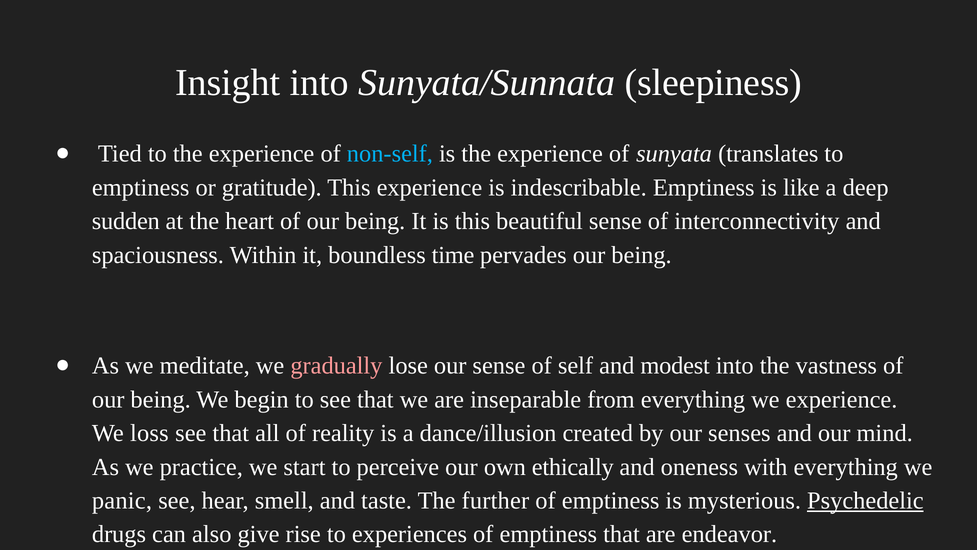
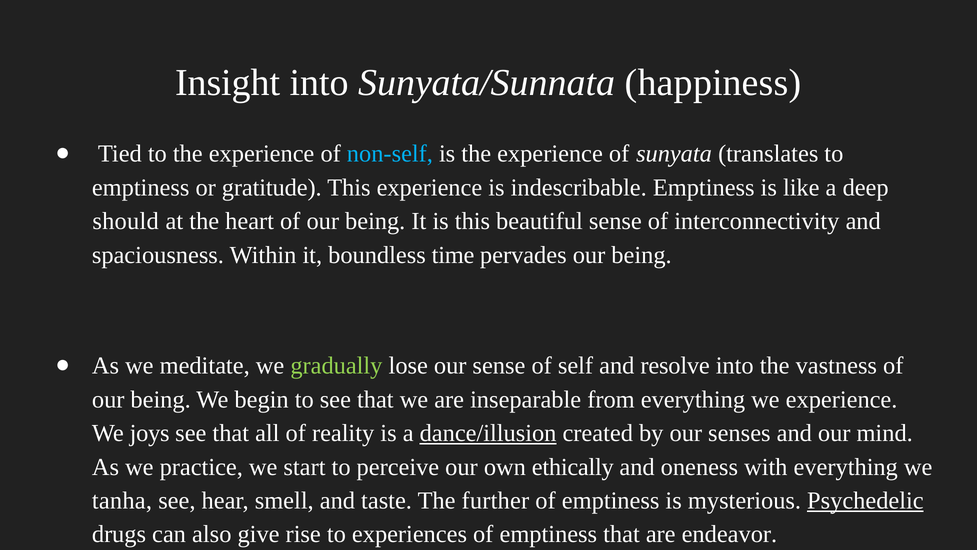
sleepiness: sleepiness -> happiness
sudden: sudden -> should
gradually colour: pink -> light green
modest: modest -> resolve
loss: loss -> joys
dance/illusion underline: none -> present
panic: panic -> tanha
